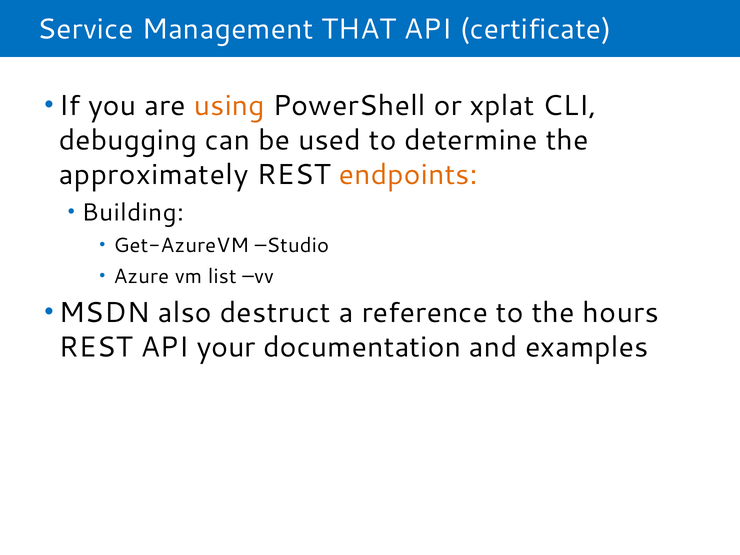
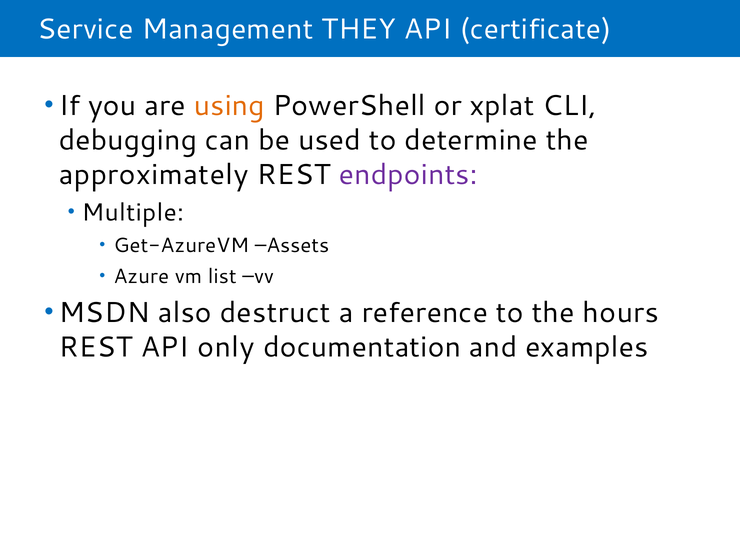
THAT: THAT -> THEY
endpoints colour: orange -> purple
Building: Building -> Multiple
Studio: Studio -> Assets
your: your -> only
